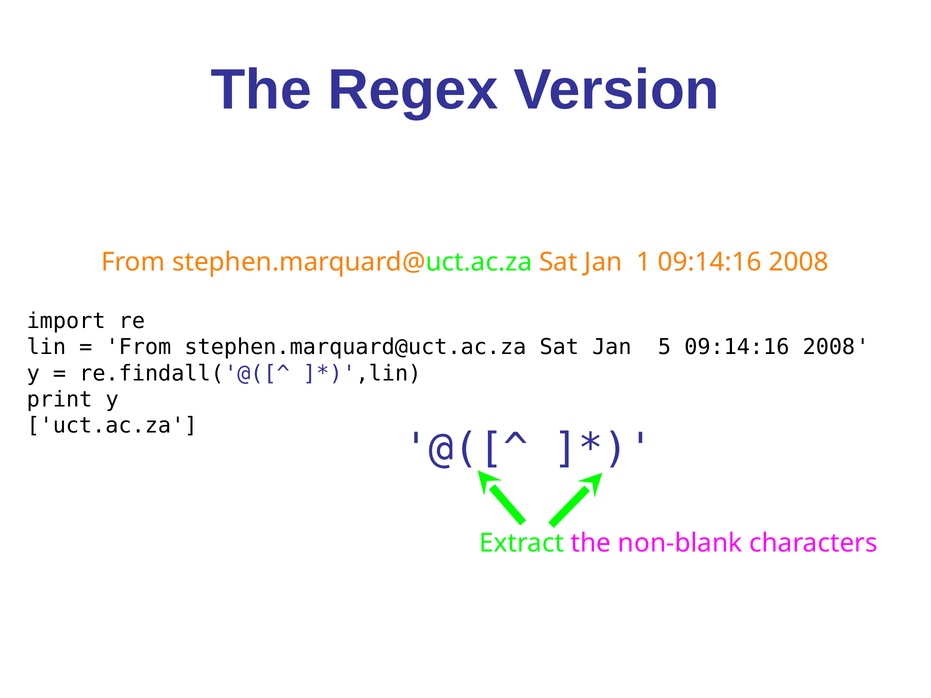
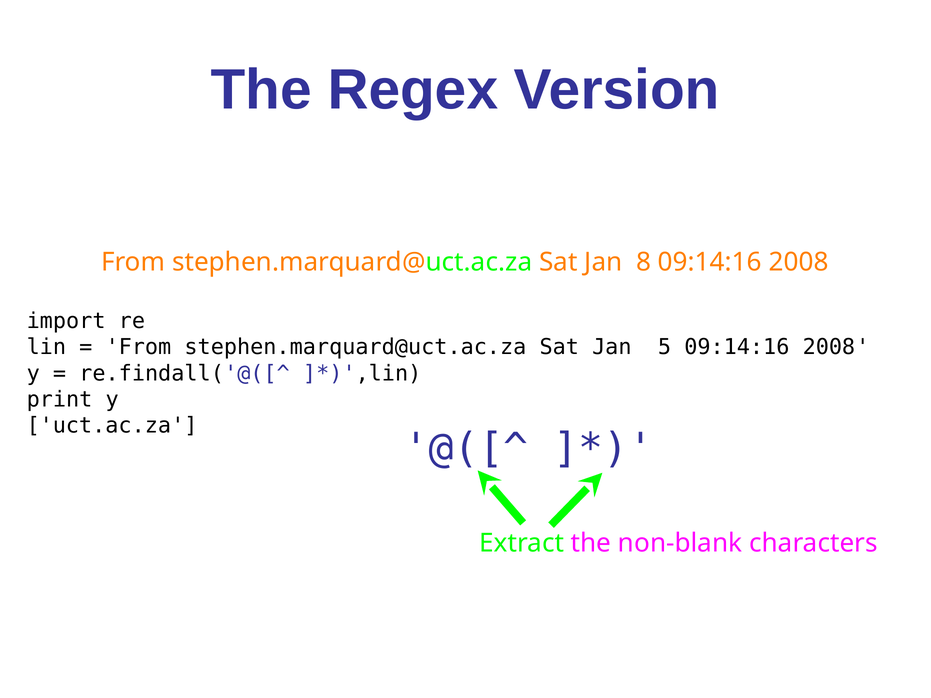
1: 1 -> 8
